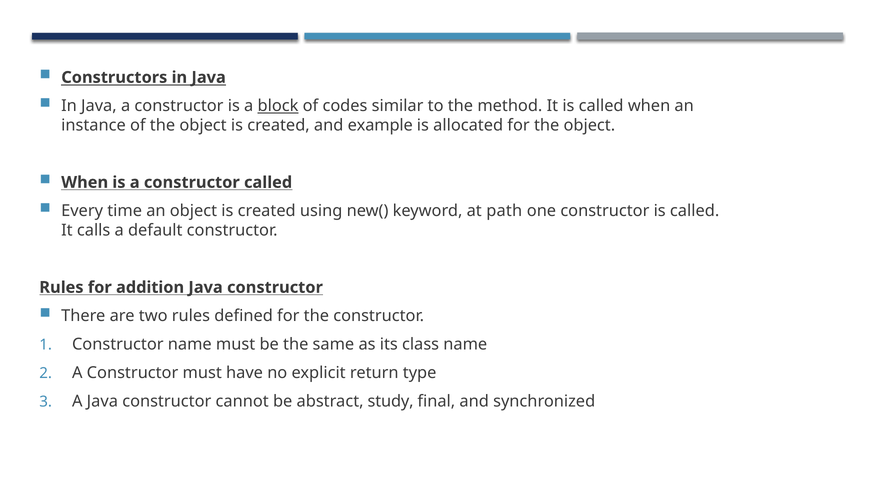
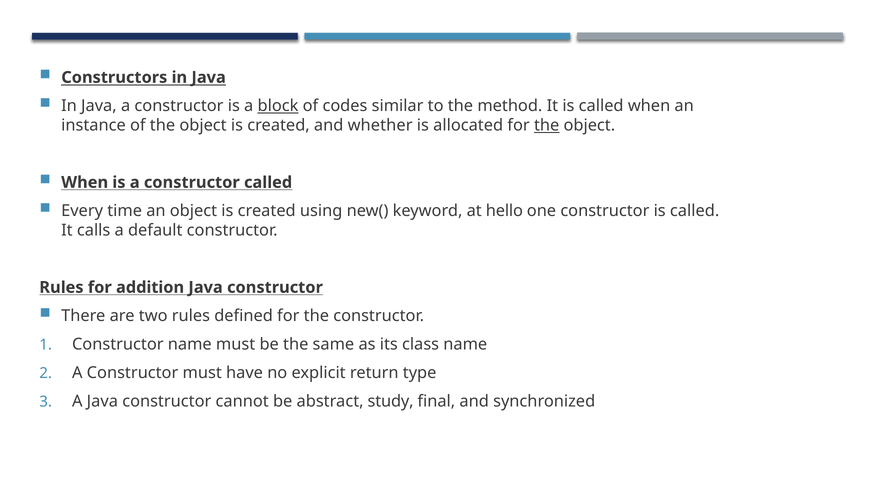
example: example -> whether
the at (547, 126) underline: none -> present
path: path -> hello
